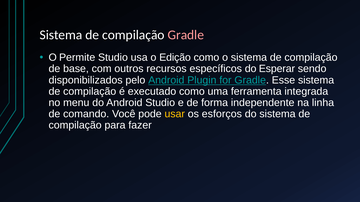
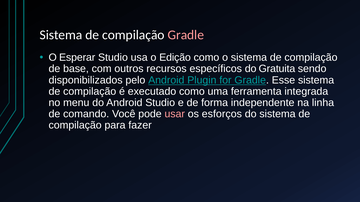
Permite: Permite -> Esperar
Esperar: Esperar -> Gratuita
usar colour: yellow -> pink
